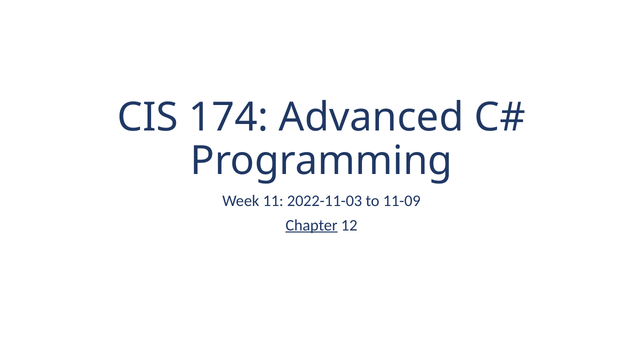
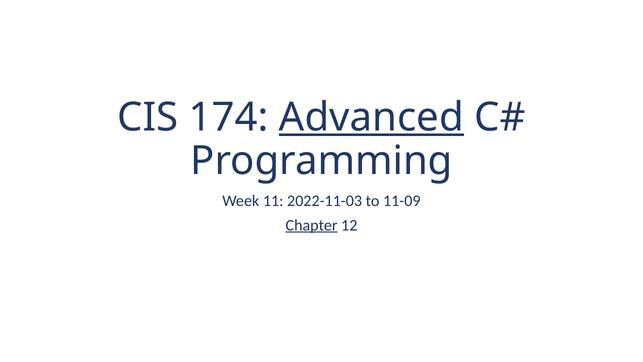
Advanced underline: none -> present
